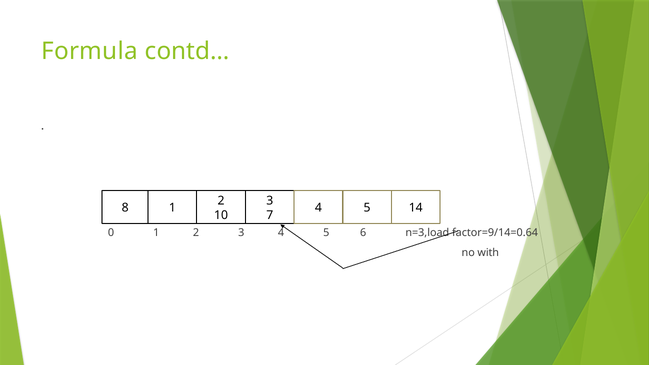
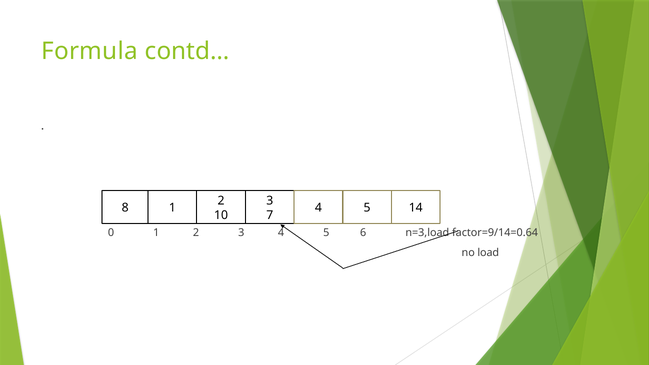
with: with -> load
